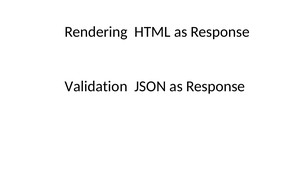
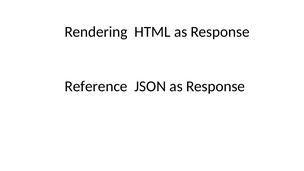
Validation: Validation -> Reference
